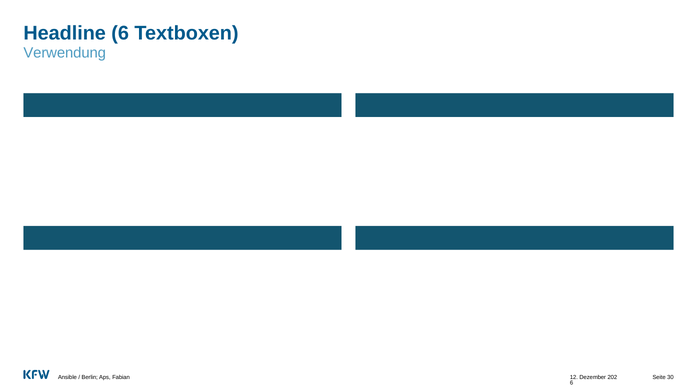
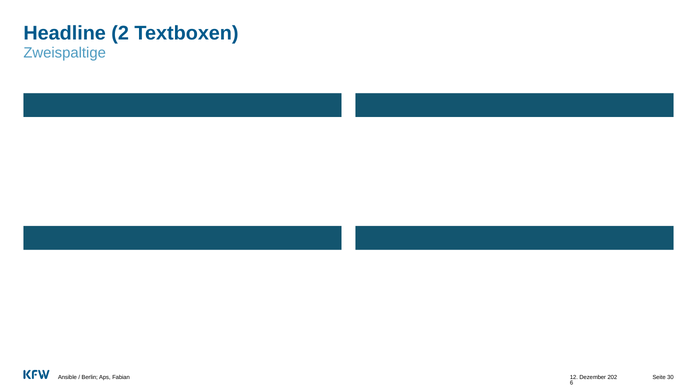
Headline 6: 6 -> 2
Verwendung: Verwendung -> Zweispaltige
